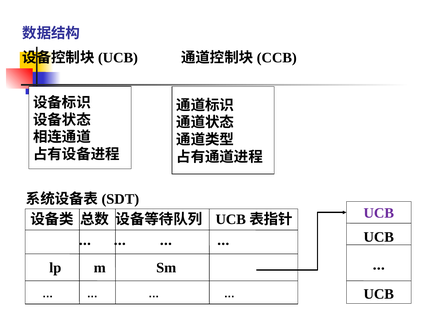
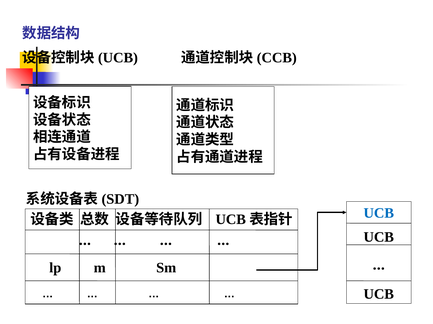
UCB at (379, 213) colour: purple -> blue
